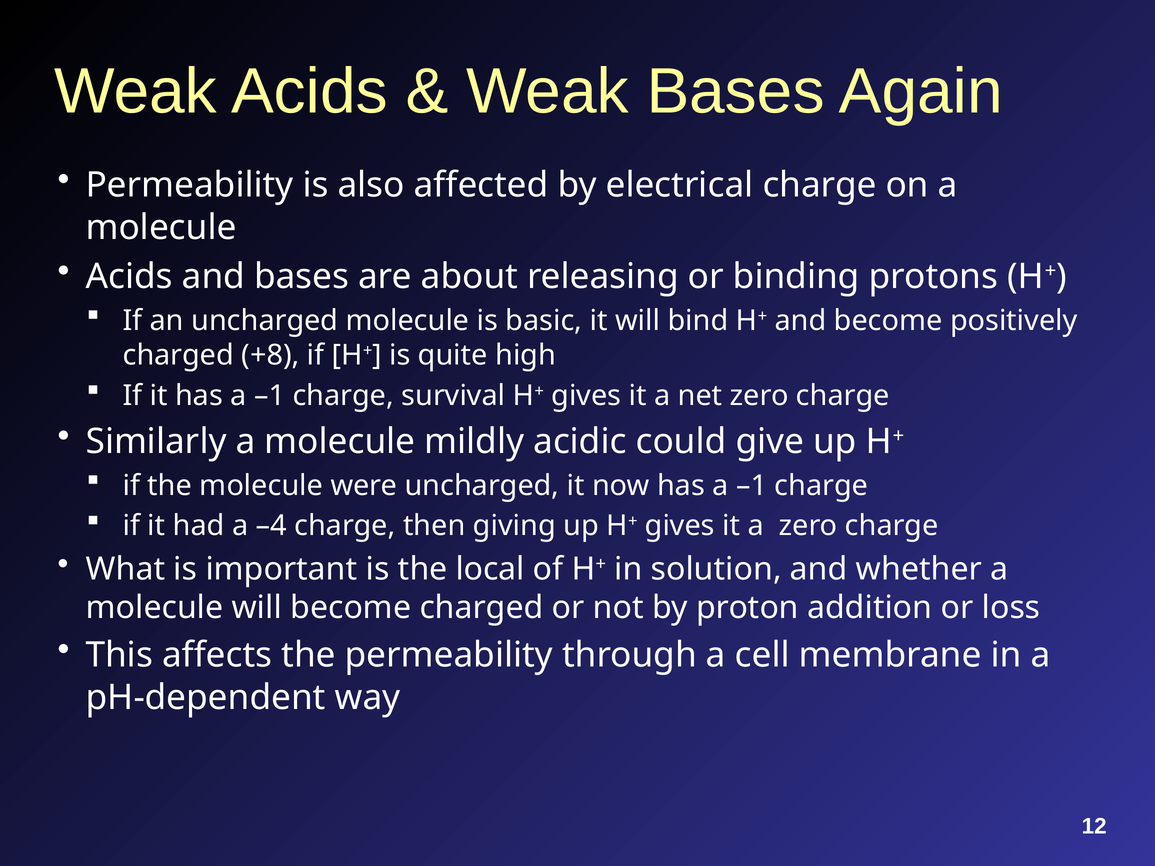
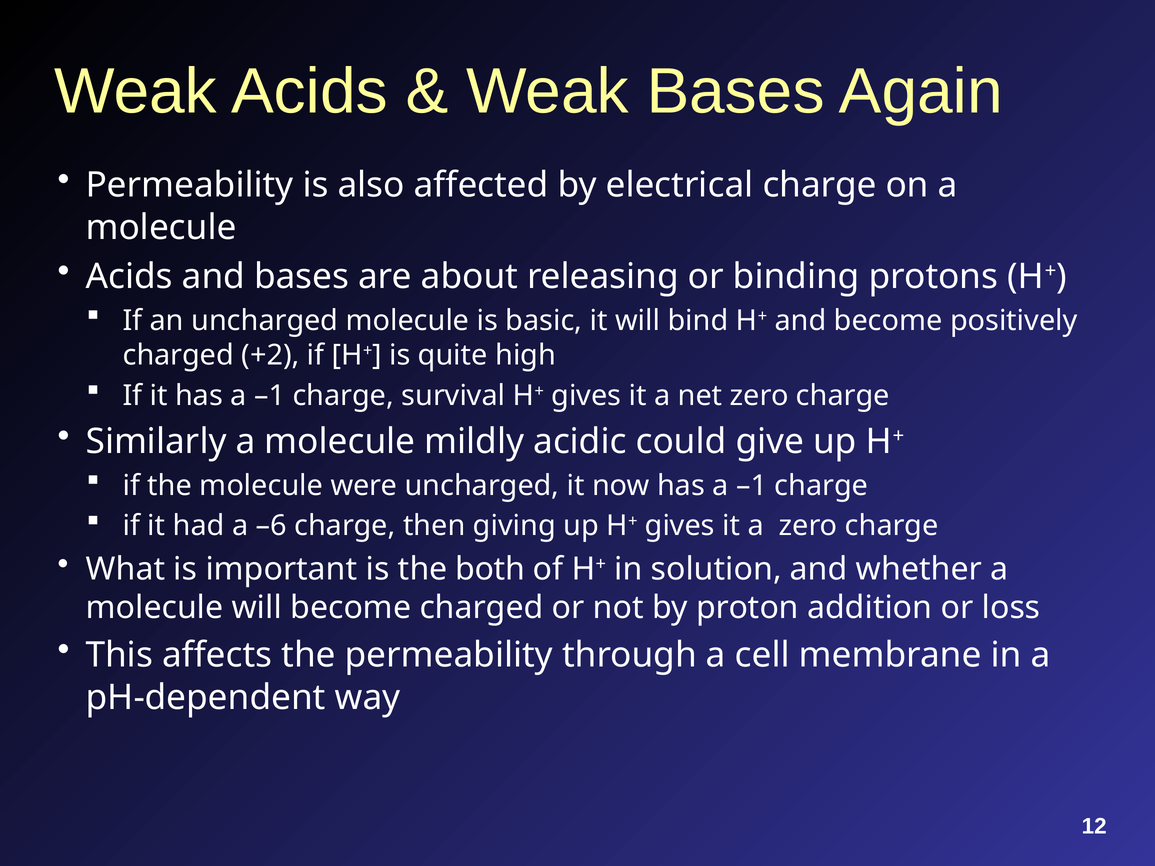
+8: +8 -> +2
–4: –4 -> –6
local: local -> both
